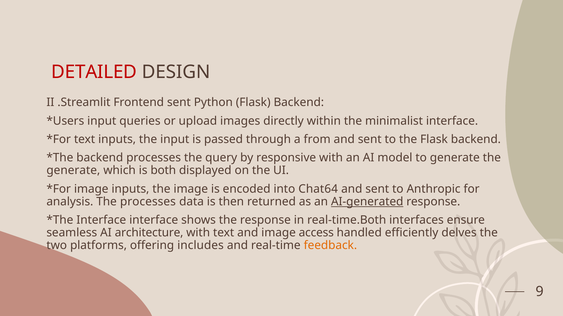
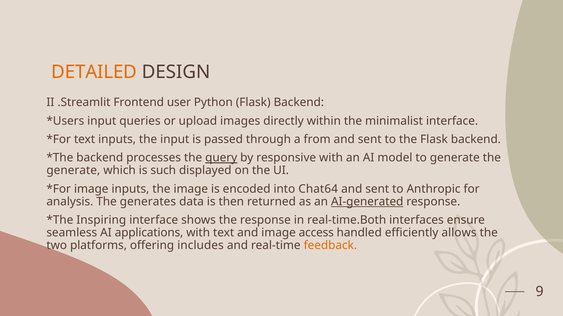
DETAILED colour: red -> orange
Frontend sent: sent -> user
query underline: none -> present
both: both -> such
The processes: processes -> generates
Interface at (101, 221): Interface -> Inspiring
architecture: architecture -> applications
delves: delves -> allows
